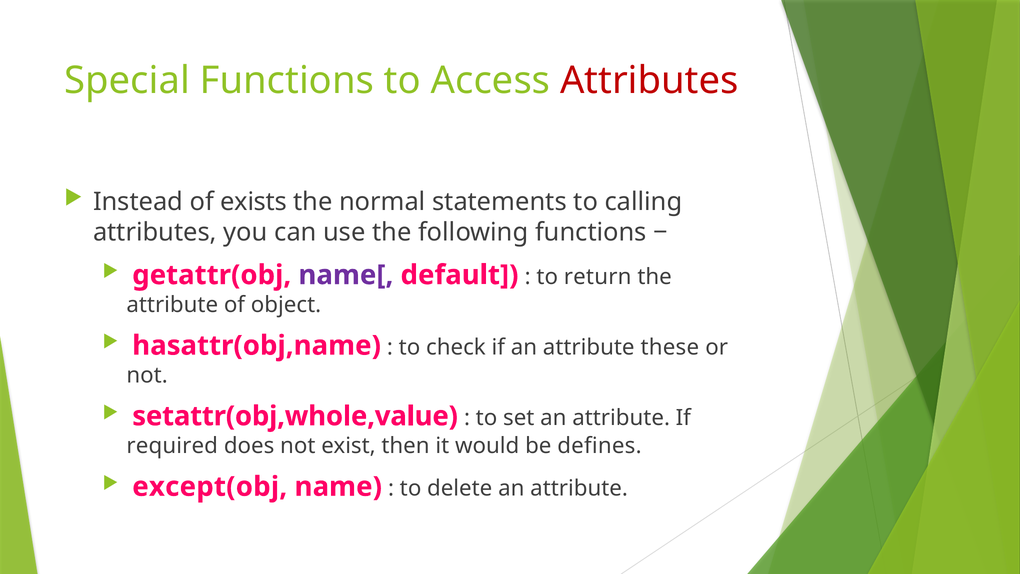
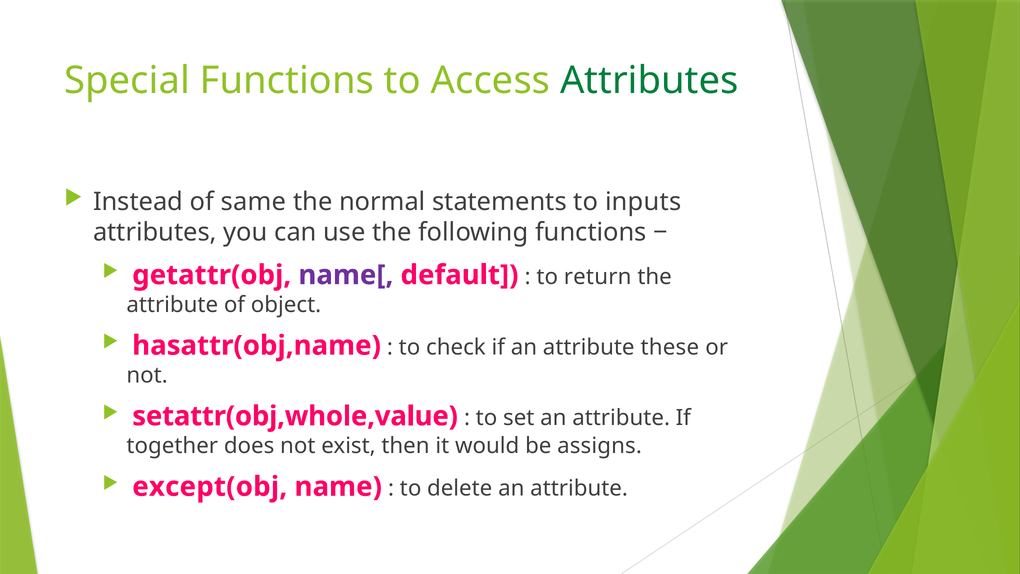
Attributes at (649, 80) colour: red -> green
exists: exists -> same
calling: calling -> inputs
required: required -> together
defines: defines -> assigns
